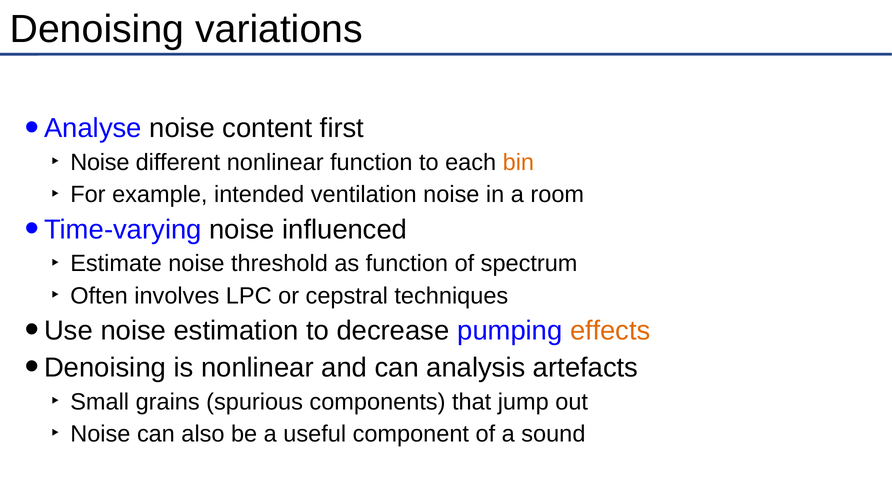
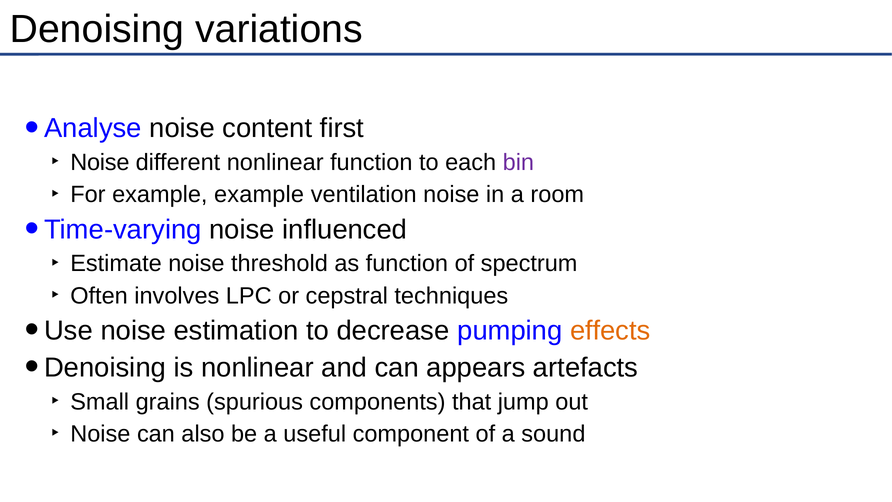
bin colour: orange -> purple
example intended: intended -> example
analysis: analysis -> appears
